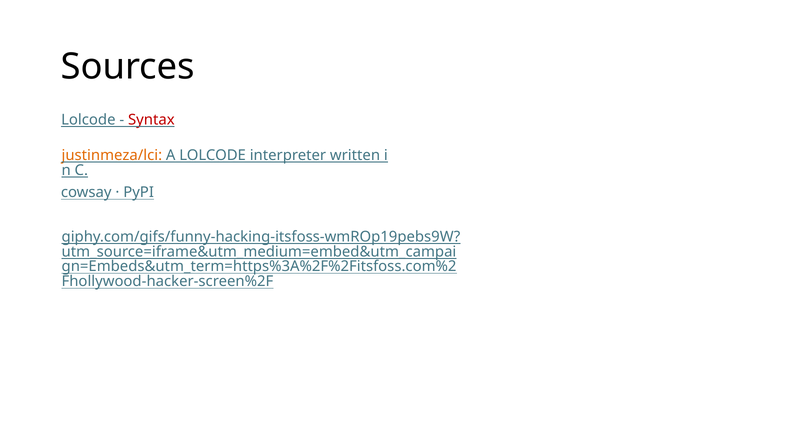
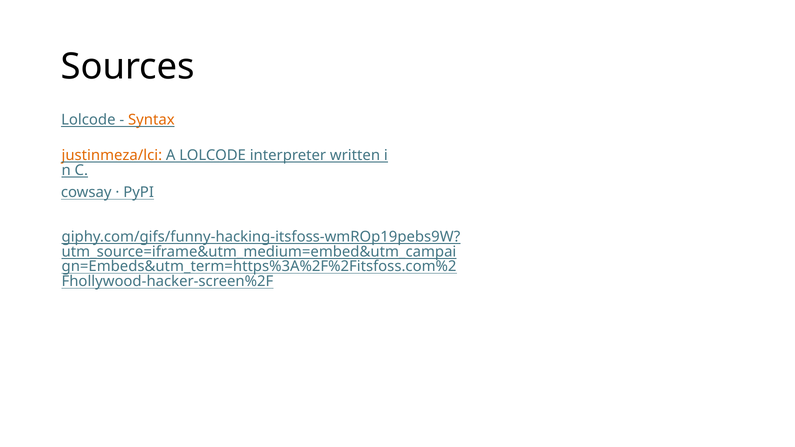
Syntax colour: red -> orange
